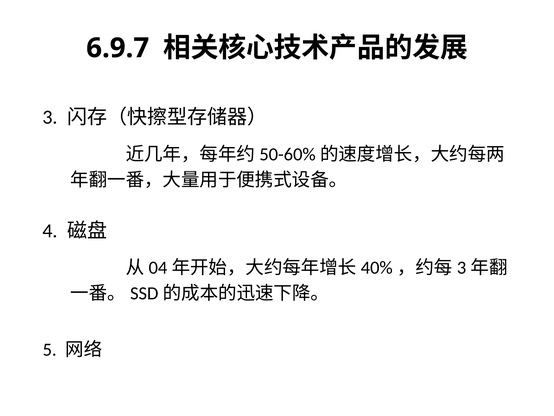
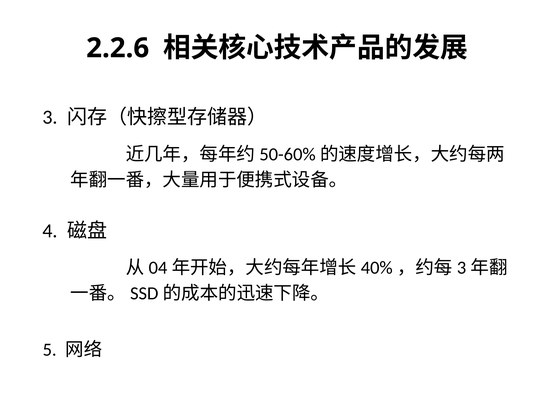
6.9.7: 6.9.7 -> 2.2.6
